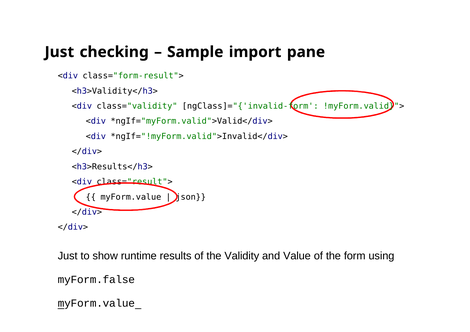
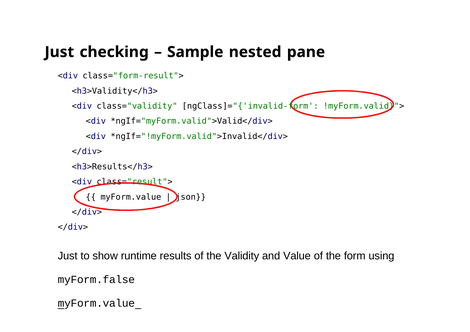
import: import -> nested
